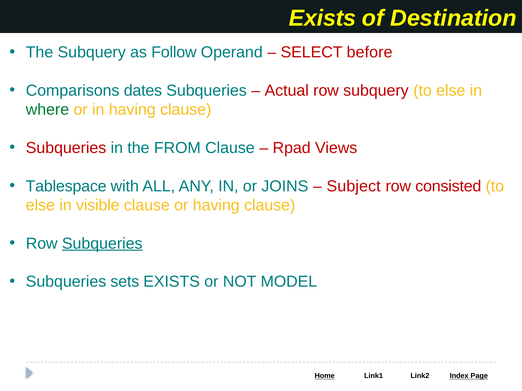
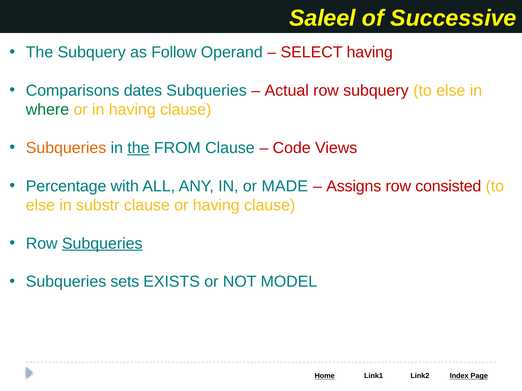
Exists at (322, 18): Exists -> Saleel
Destination: Destination -> Successive
SELECT before: before -> having
Subqueries at (66, 148) colour: red -> orange
the at (138, 148) underline: none -> present
Rpad: Rpad -> Code
Tablespace: Tablespace -> Percentage
JOINS: JOINS -> MADE
Subject: Subject -> Assigns
visible: visible -> substr
